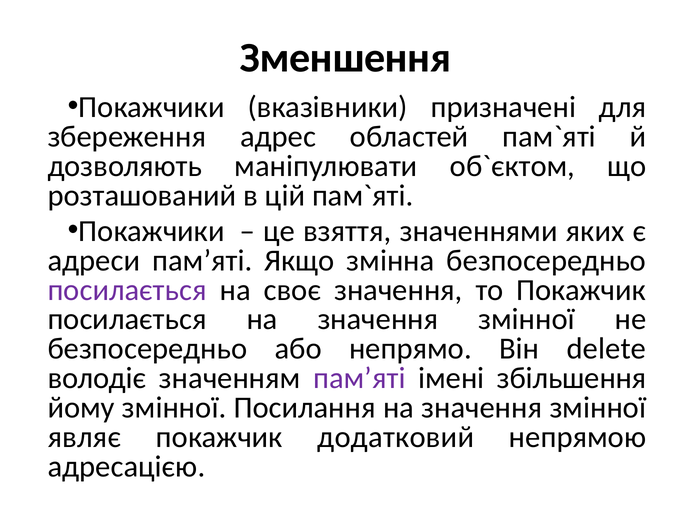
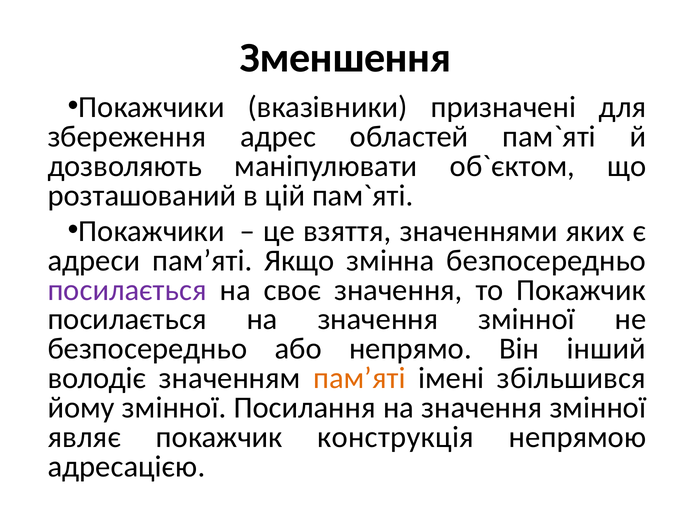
delete: delete -> інший
пам’яті at (359, 378) colour: purple -> orange
збільшення: збільшення -> збільшився
додатковий: додатковий -> конструкція
